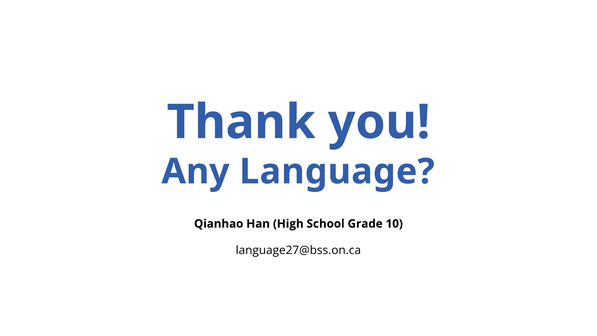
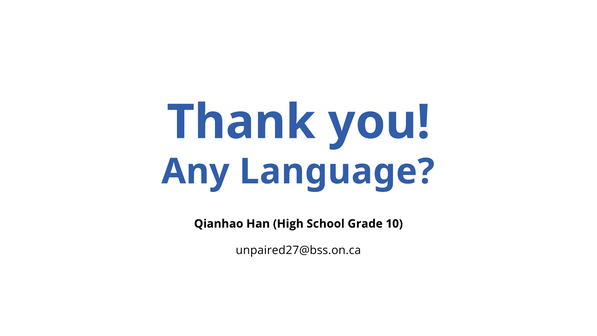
language27@bss.on.ca: language27@bss.on.ca -> unpaired27@bss.on.ca
